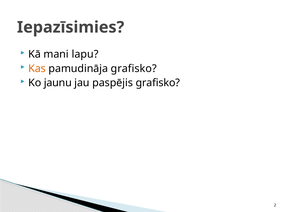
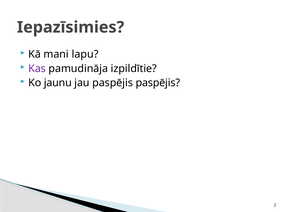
Kas colour: orange -> purple
pamudināja grafisko: grafisko -> izpildītie
paspējis grafisko: grafisko -> paspējis
